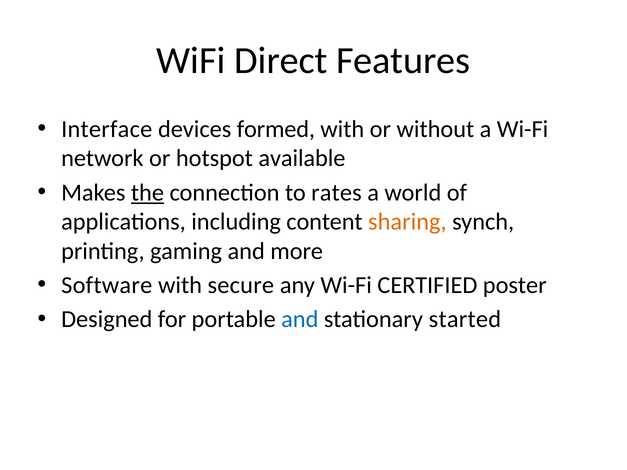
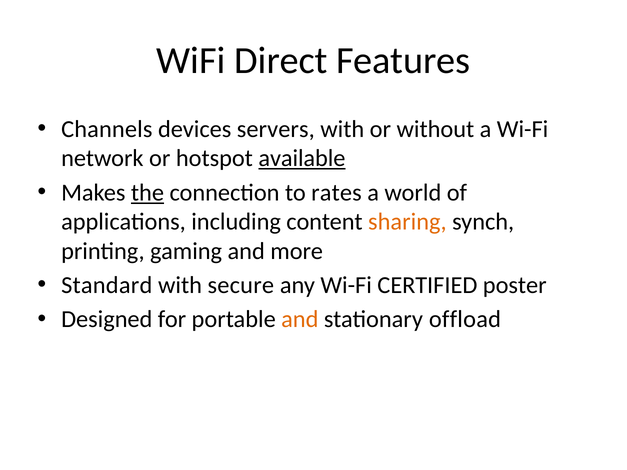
Interface: Interface -> Channels
formed: formed -> servers
available underline: none -> present
Software: Software -> Standard
and at (300, 320) colour: blue -> orange
started: started -> offload
